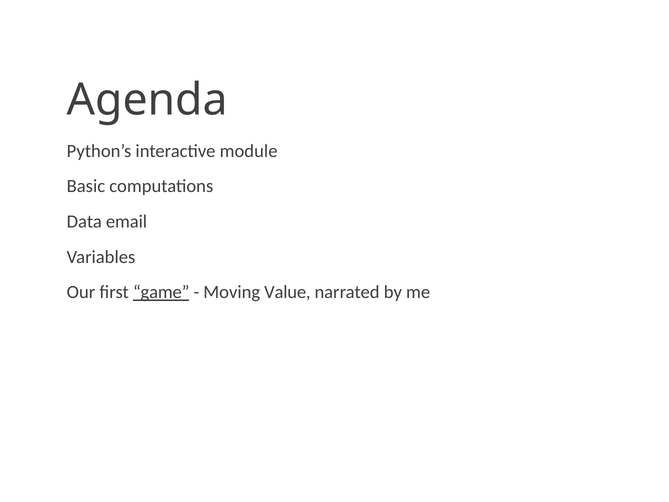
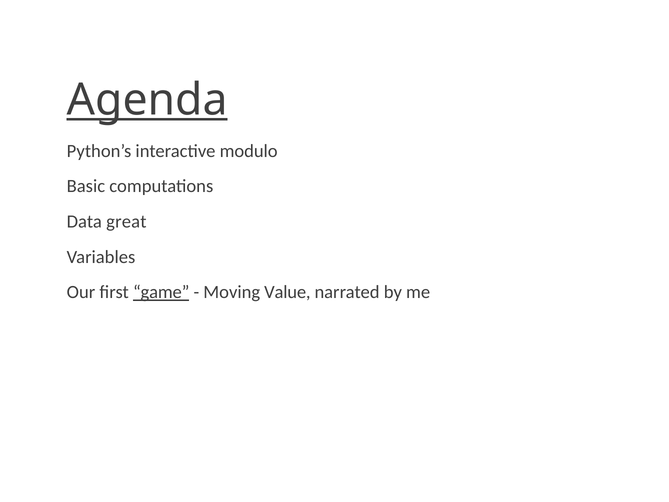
Agenda underline: none -> present
module: module -> modulo
email: email -> great
